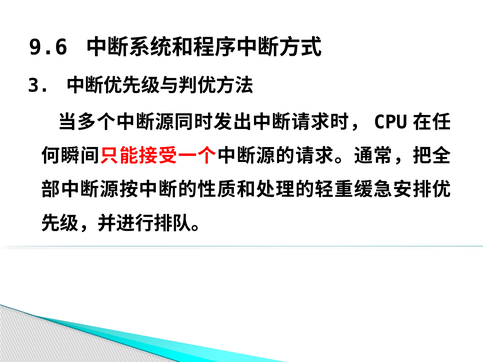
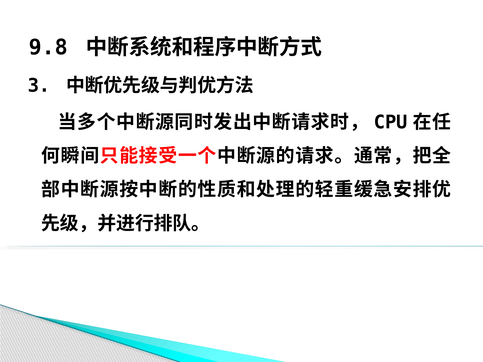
9.6: 9.6 -> 9.8
